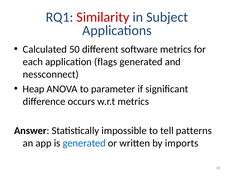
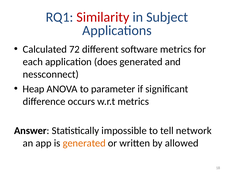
50: 50 -> 72
flags: flags -> does
patterns: patterns -> network
generated at (84, 143) colour: blue -> orange
imports: imports -> allowed
